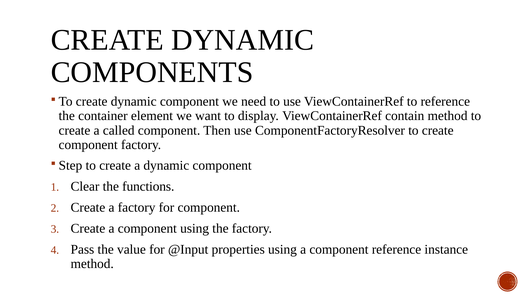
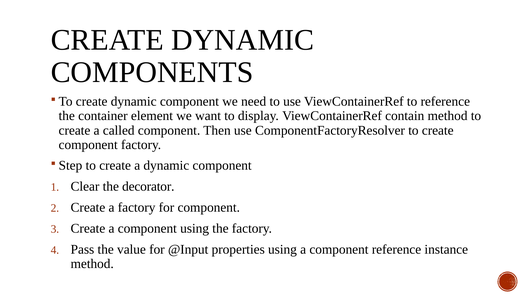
functions: functions -> decorator
